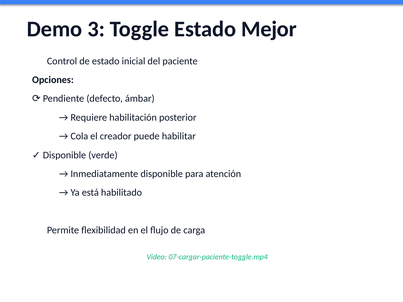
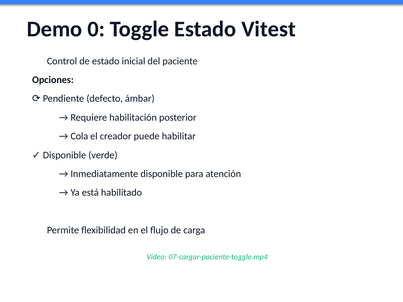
3: 3 -> 0
Mejor: Mejor -> Vitest
